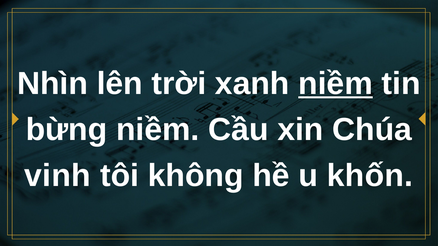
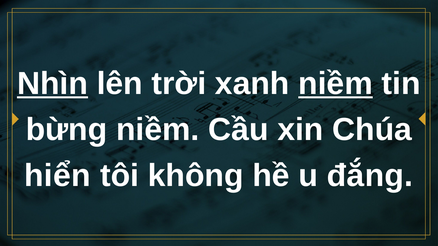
Nhìn underline: none -> present
vinh: vinh -> hiển
khốn: khốn -> đắng
